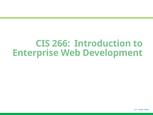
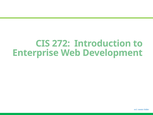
266: 266 -> 272
